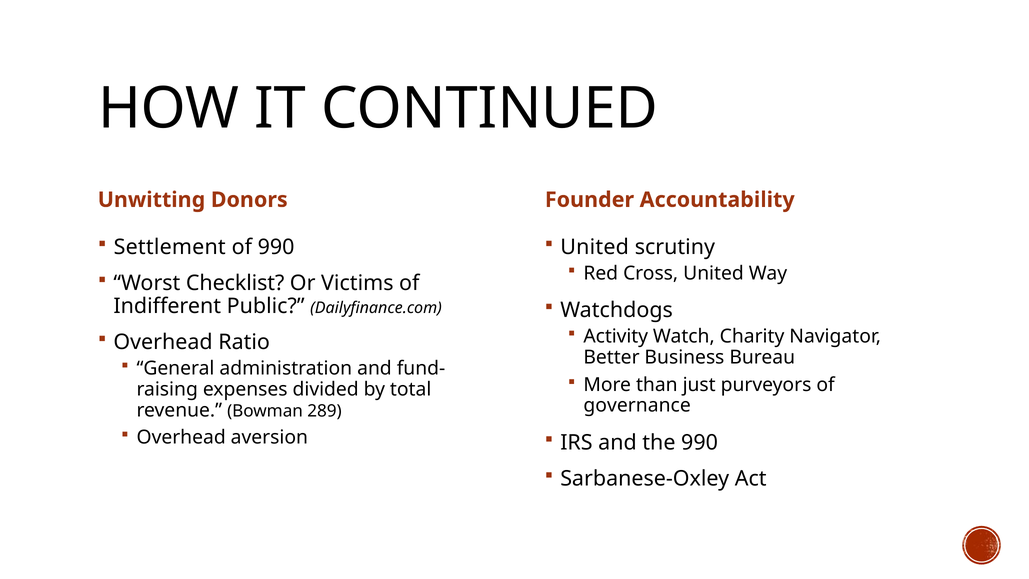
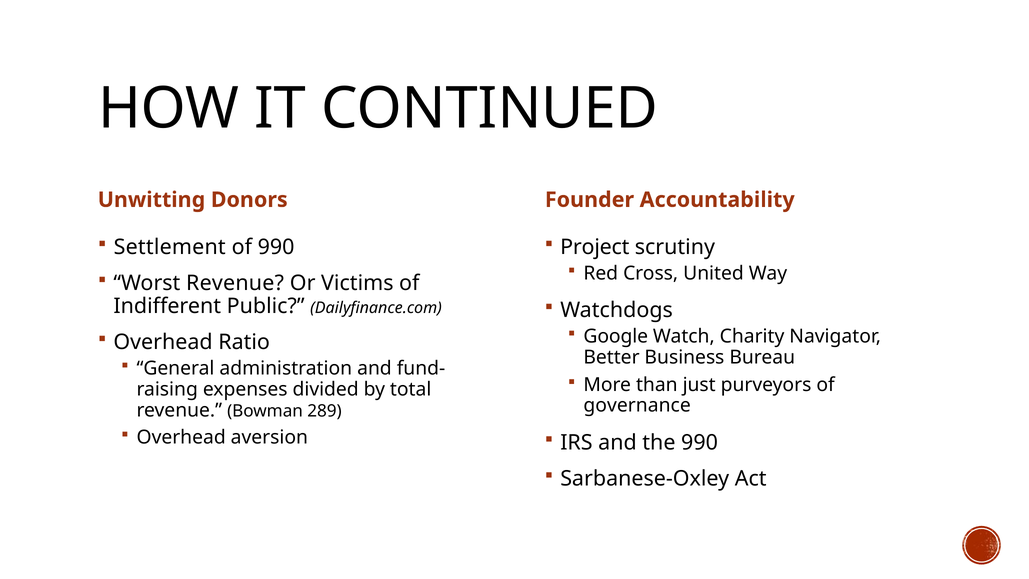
United at (595, 247): United -> Project
Worst Checklist: Checklist -> Revenue
Activity: Activity -> Google
